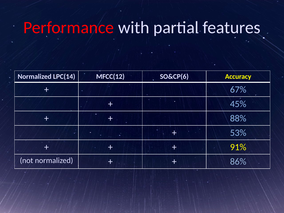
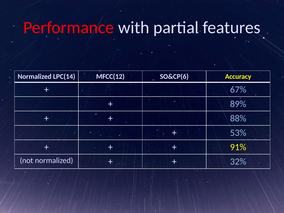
45%: 45% -> 89%
86%: 86% -> 32%
